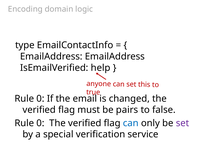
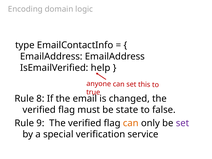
0 at (40, 99): 0 -> 8
pairs: pairs -> state
0 at (40, 123): 0 -> 9
can at (131, 123) colour: blue -> orange
